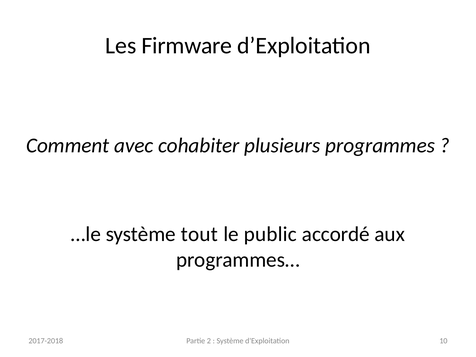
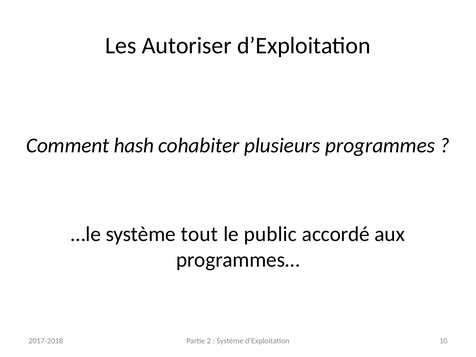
Firmware: Firmware -> Autoriser
avec: avec -> hash
